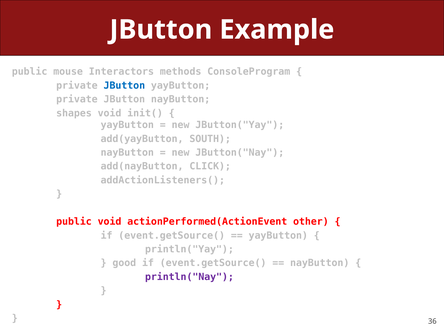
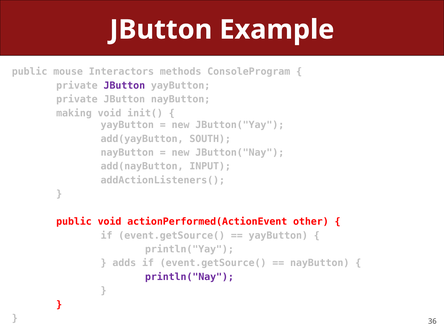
JButton at (124, 86) colour: blue -> purple
shapes: shapes -> making
CLICK: CLICK -> INPUT
good: good -> adds
